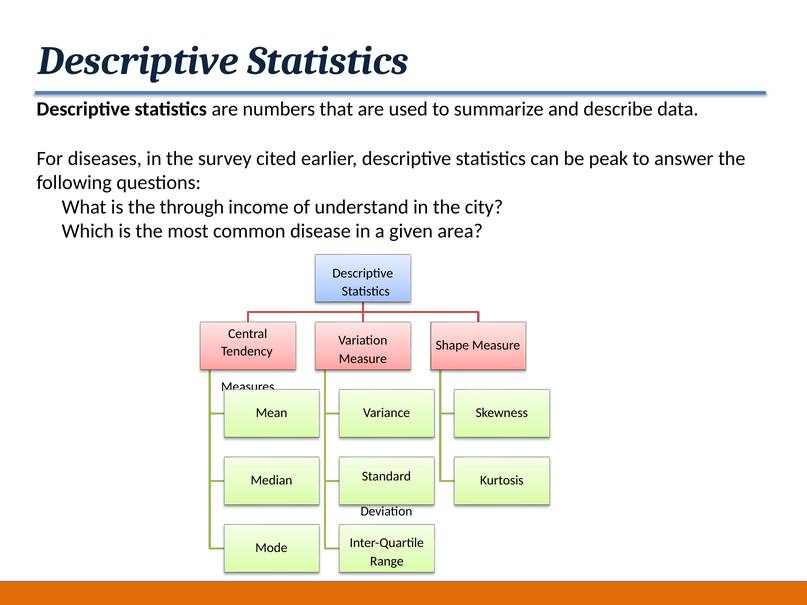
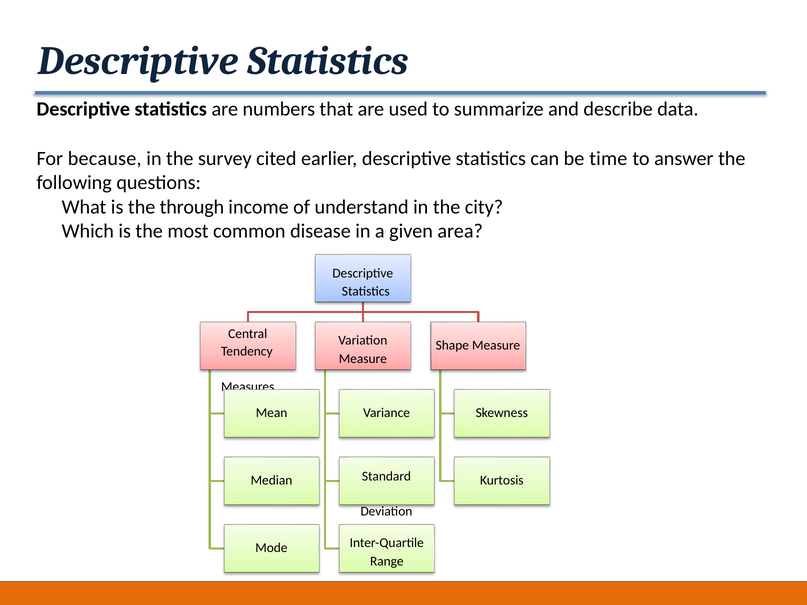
diseases: diseases -> because
peak: peak -> time
